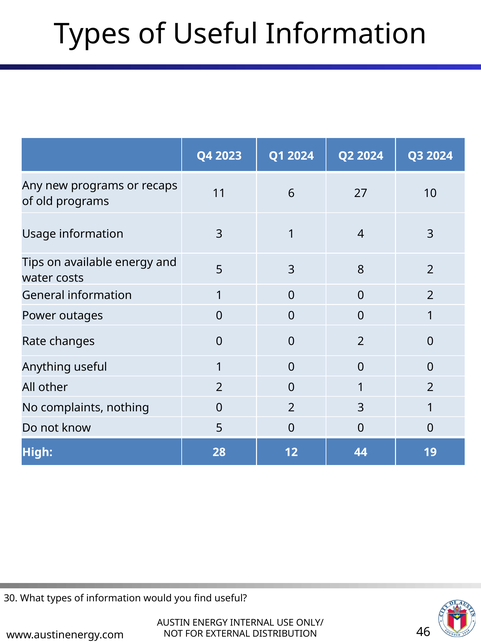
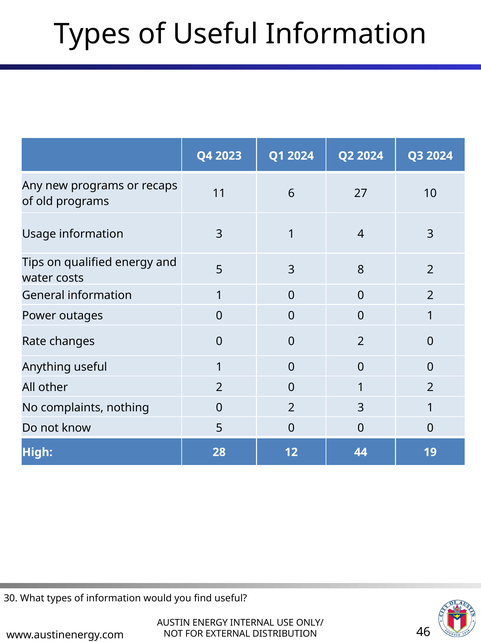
available: available -> qualified
